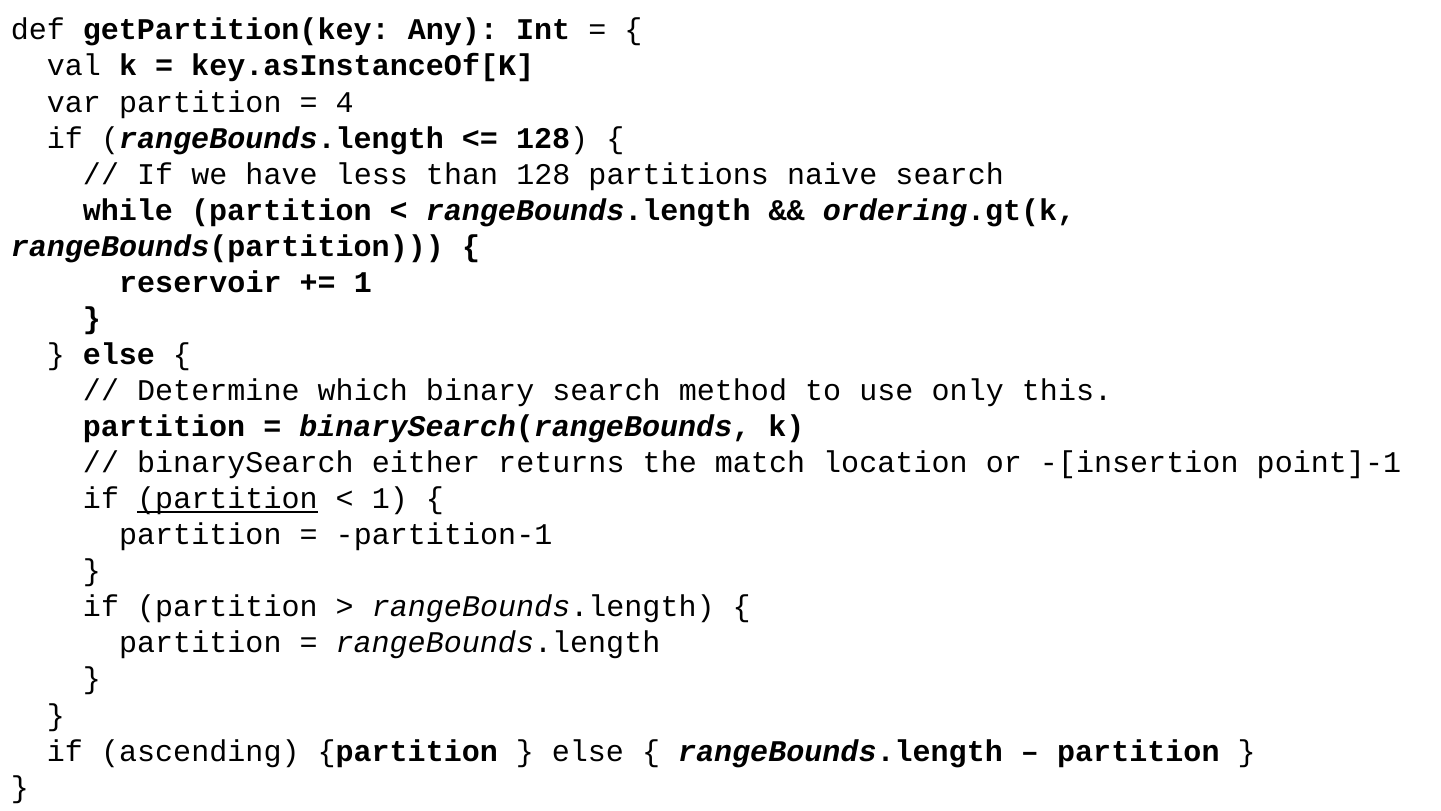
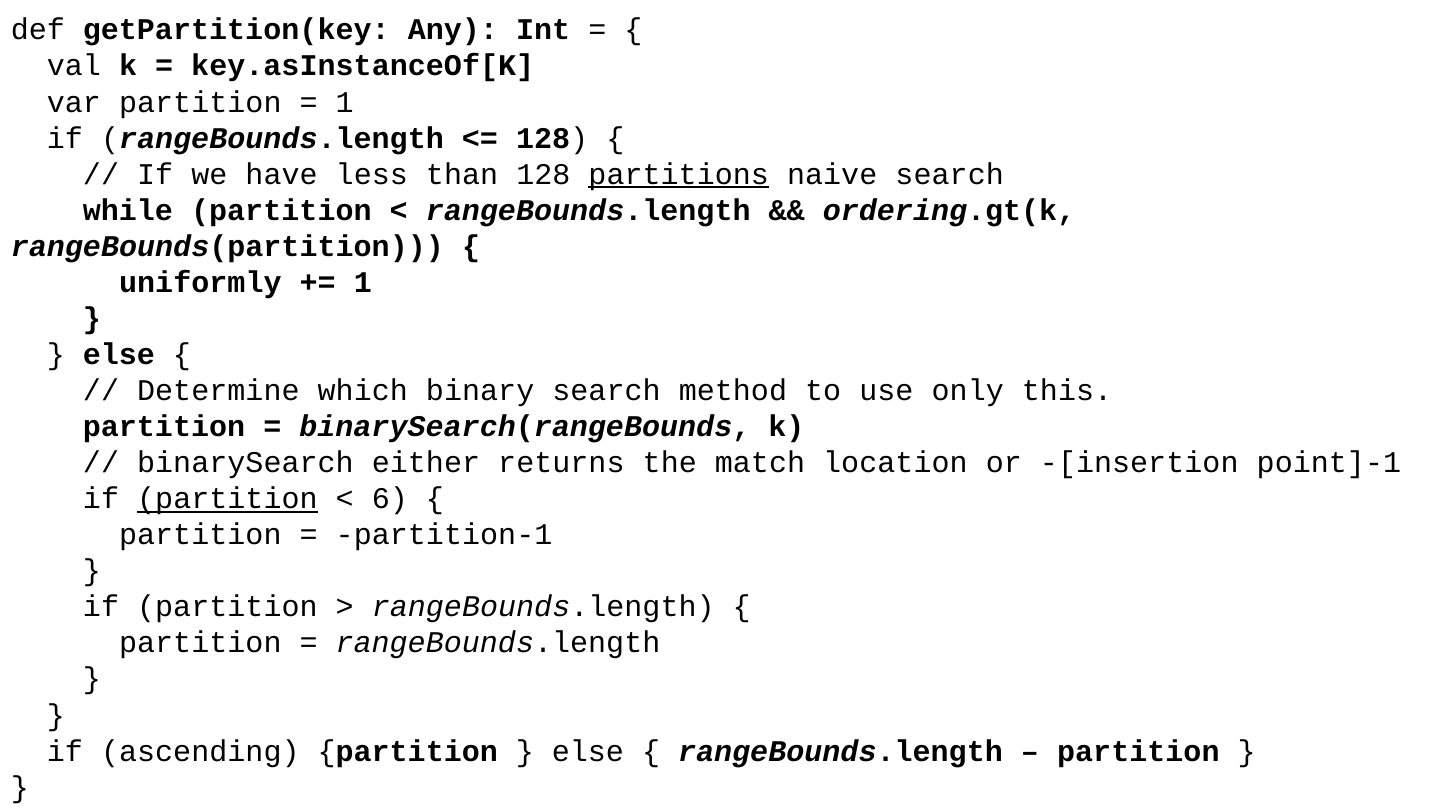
4 at (345, 102): 4 -> 1
partitions underline: none -> present
reservoir: reservoir -> uniformly
1 at (390, 499): 1 -> 6
